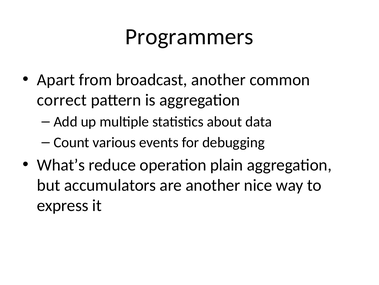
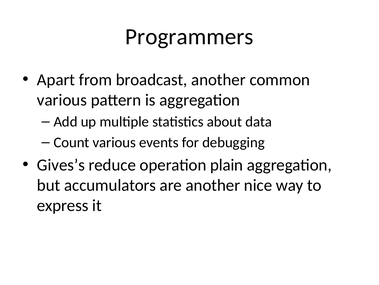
correct at (62, 100): correct -> various
What’s: What’s -> Gives’s
